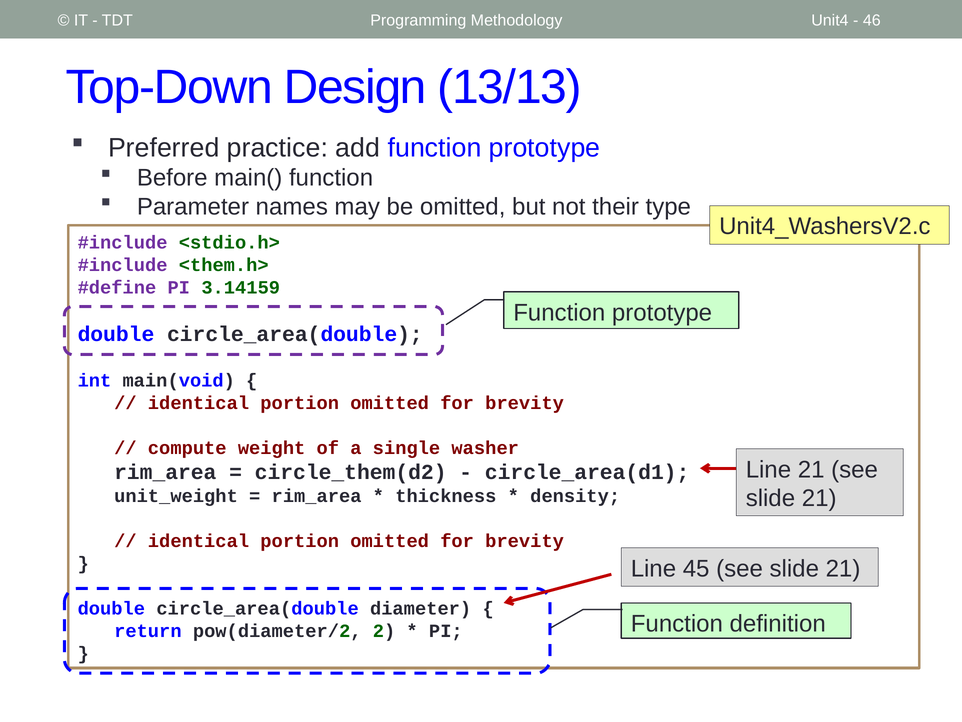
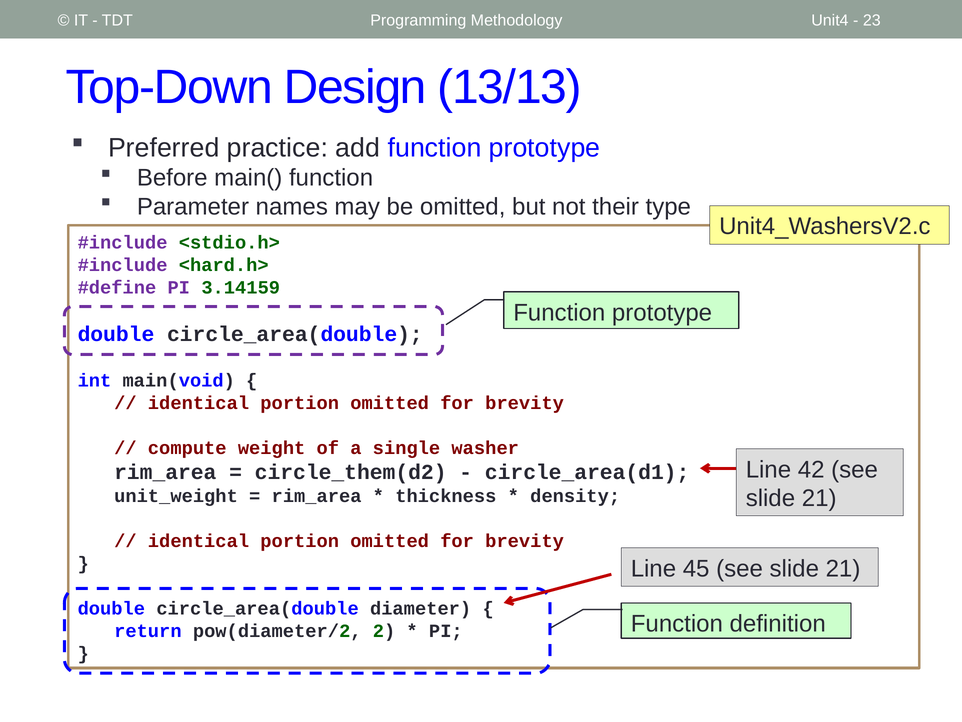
46: 46 -> 23
<them.h>: <them.h> -> <hard.h>
Line 21: 21 -> 42
